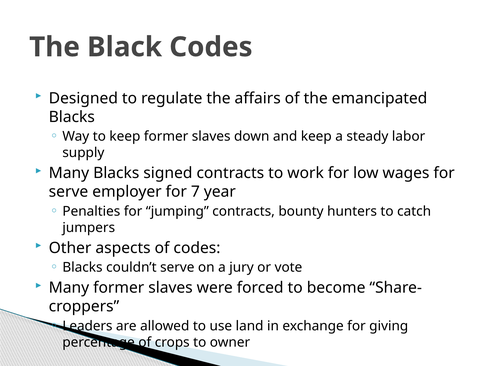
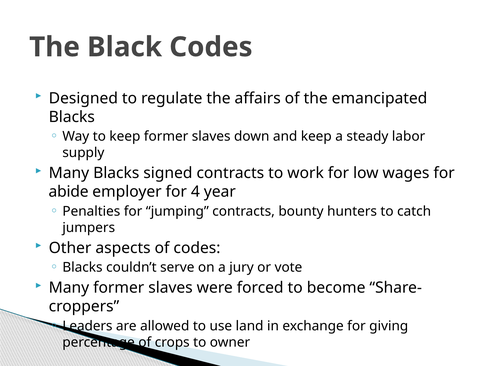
serve at (68, 192): serve -> abide
7: 7 -> 4
